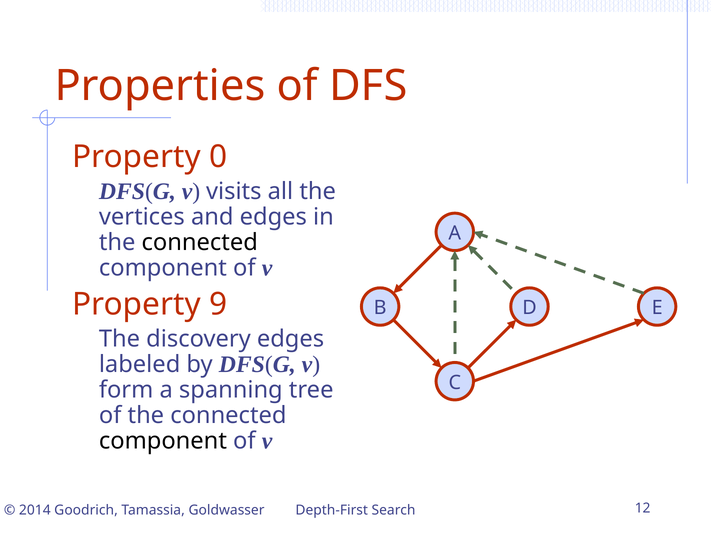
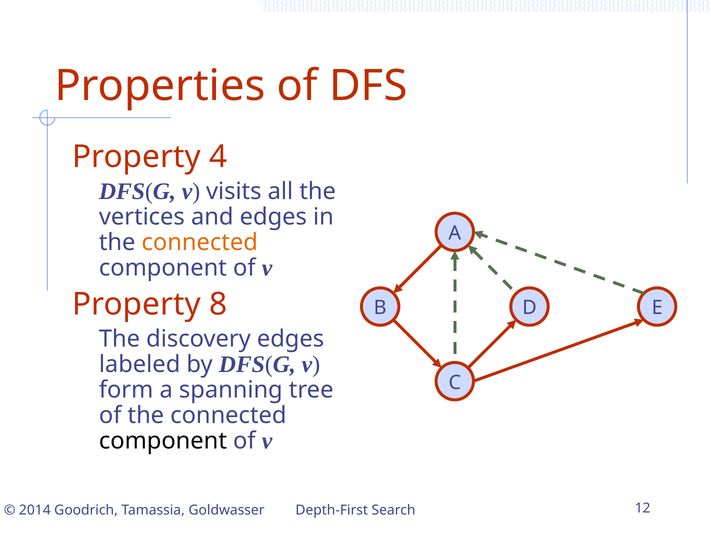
0: 0 -> 4
connected at (200, 243) colour: black -> orange
9: 9 -> 8
